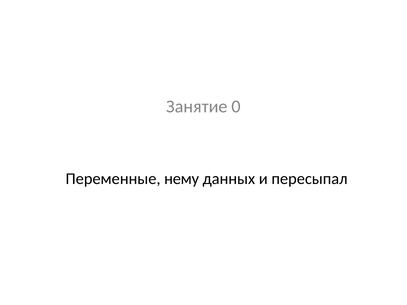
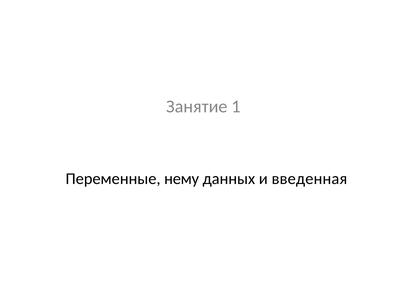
0: 0 -> 1
пересыпал: пересыпал -> введенная
